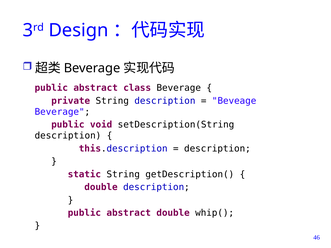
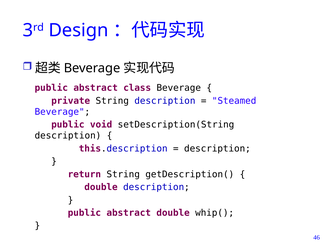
Beveage: Beveage -> Steamed
static: static -> return
